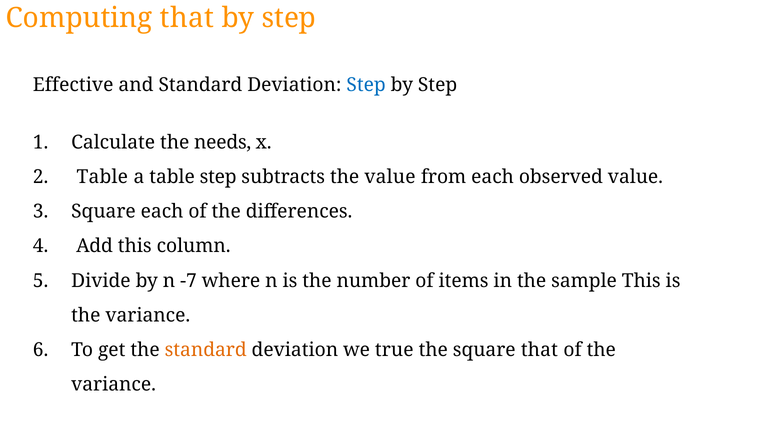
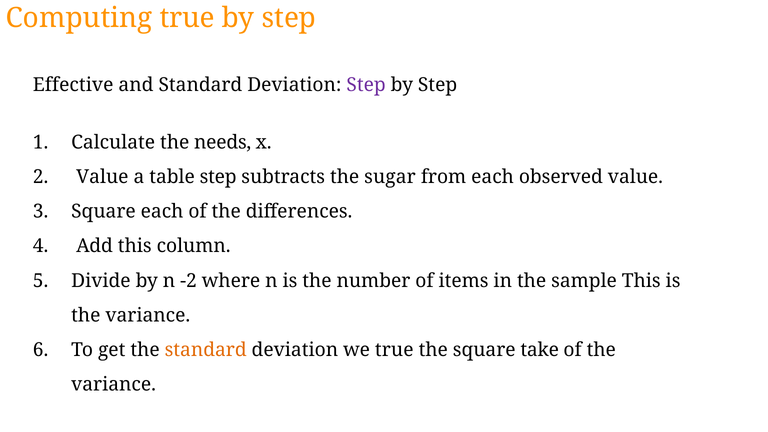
Computing that: that -> true
Step at (366, 85) colour: blue -> purple
Table at (102, 177): Table -> Value
the value: value -> sugar
-7: -7 -> -2
square that: that -> take
